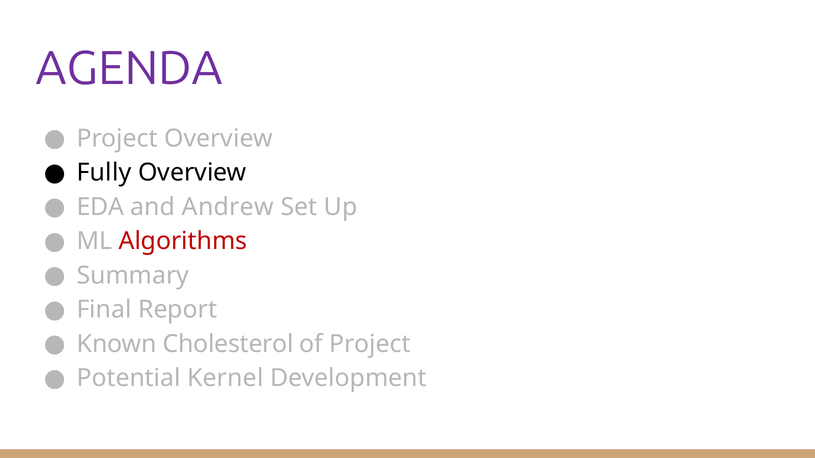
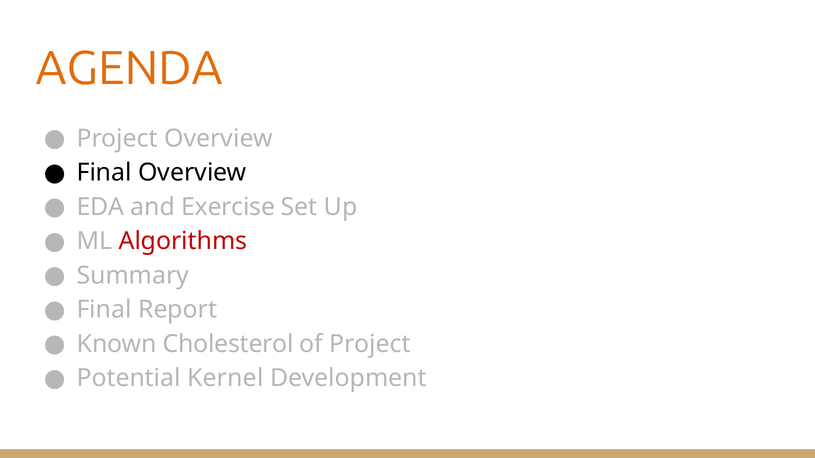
AGENDA colour: purple -> orange
Fully at (104, 173): Fully -> Final
Andrew: Andrew -> Exercise
